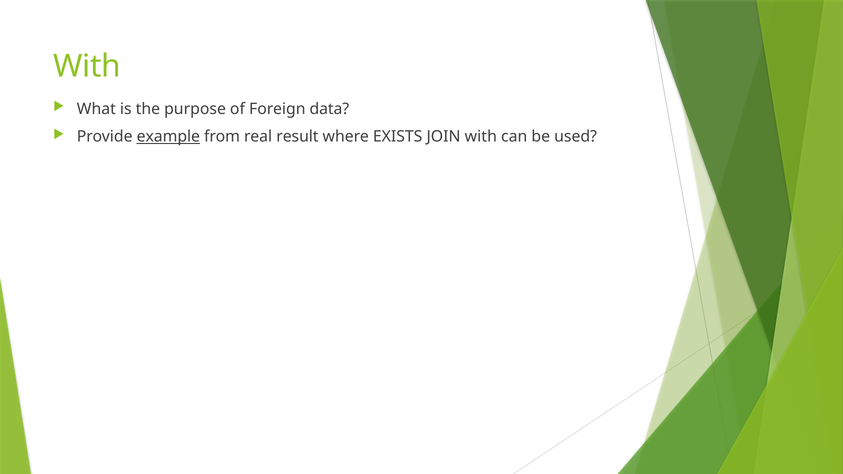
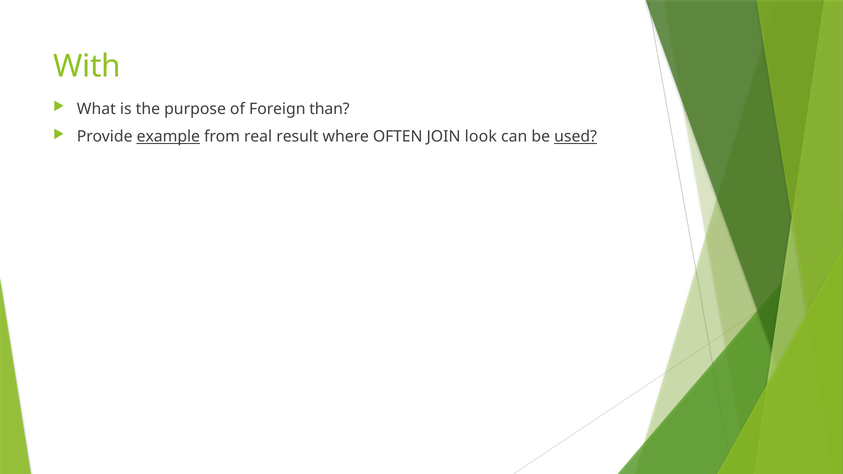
data: data -> than
EXISTS: EXISTS -> OFTEN
JOIN with: with -> look
used underline: none -> present
